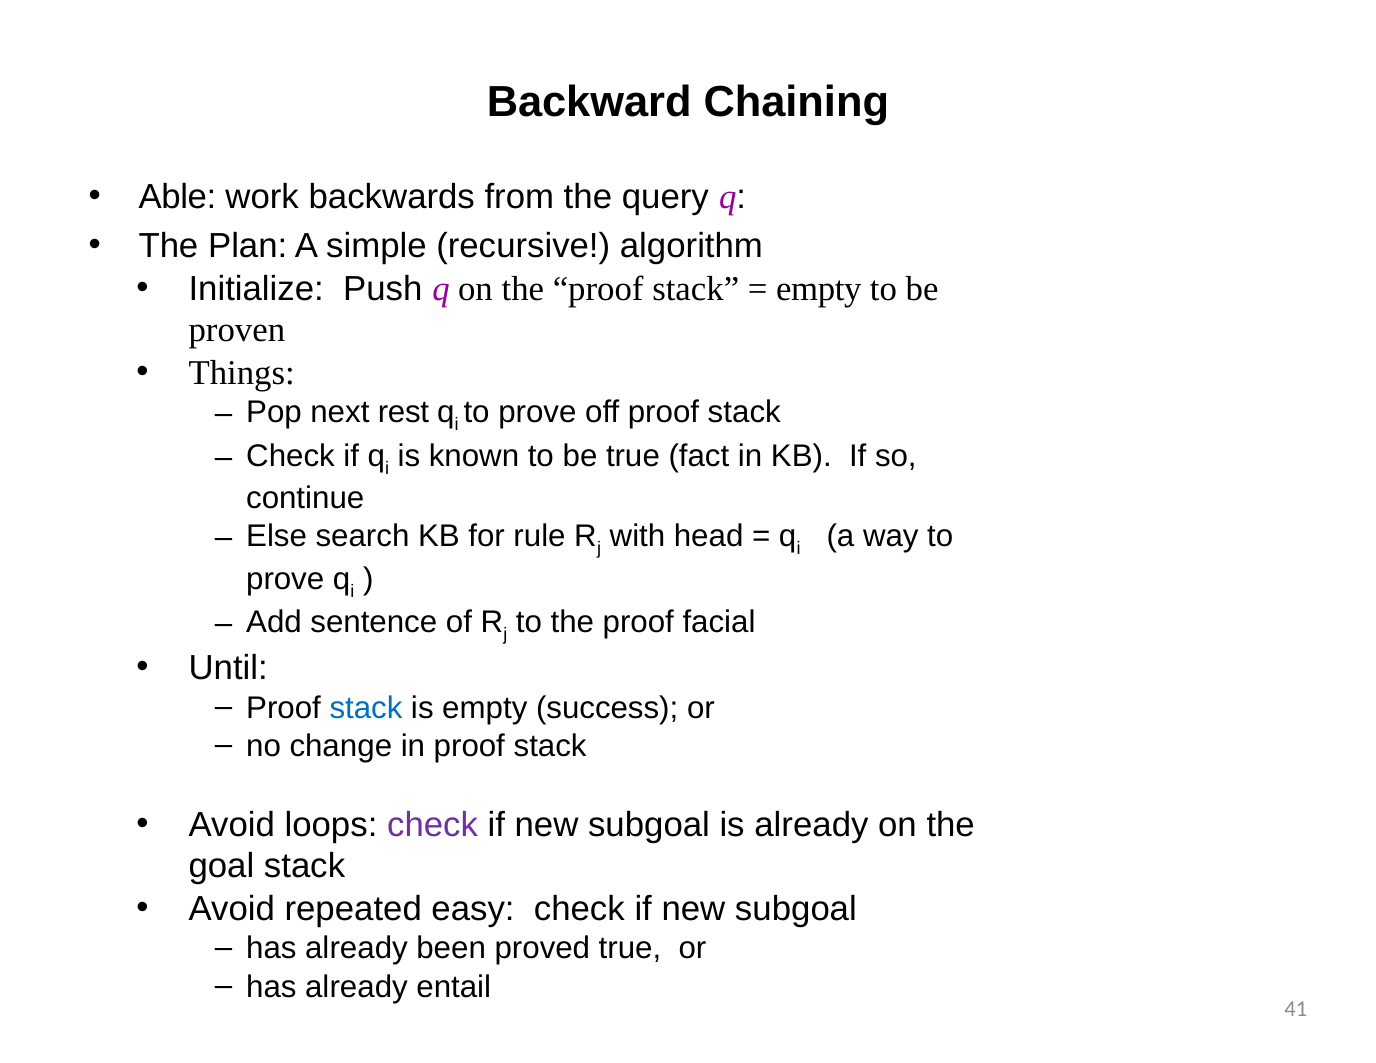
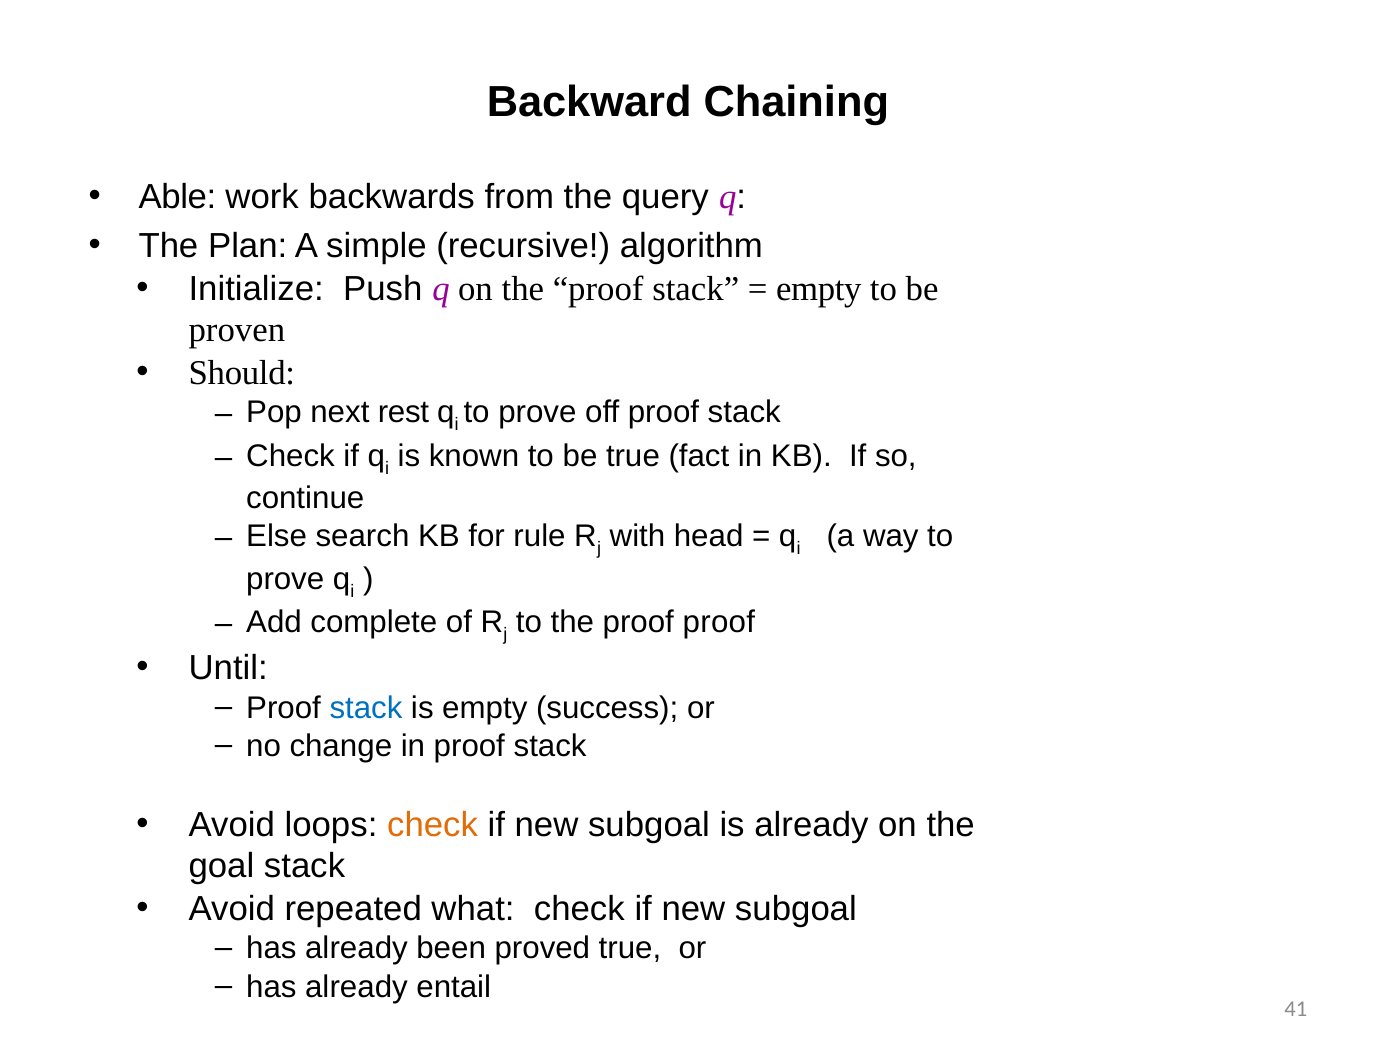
Things: Things -> Should
sentence: sentence -> complete
proof facial: facial -> proof
check at (433, 825) colour: purple -> orange
easy: easy -> what
